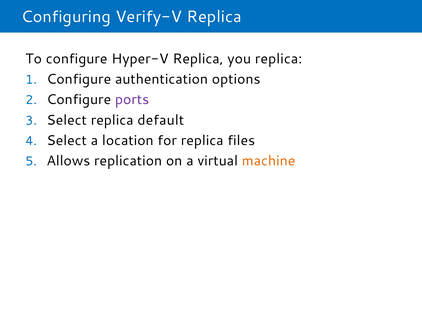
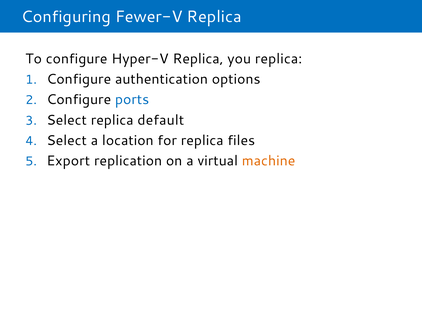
Verify-V: Verify-V -> Fewer-V
ports colour: purple -> blue
Allows: Allows -> Export
